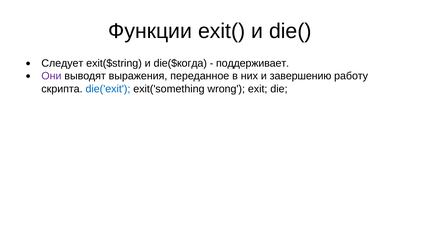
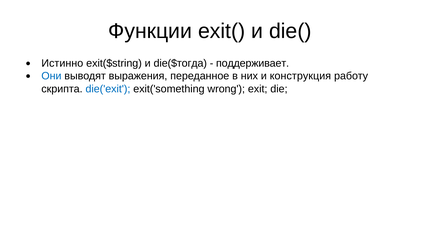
Следует: Следует -> Истинно
die($когда: die($когда -> die($тогда
Они colour: purple -> blue
завершению: завершению -> конструкция
